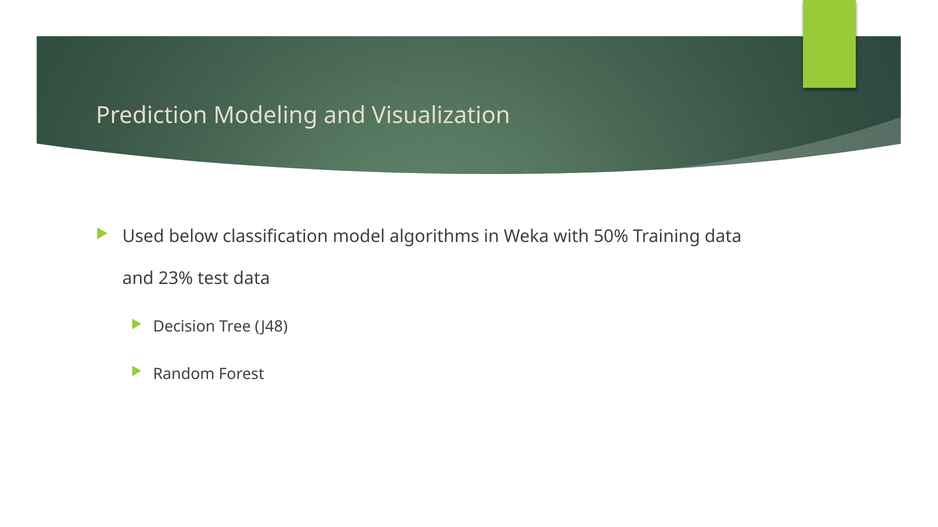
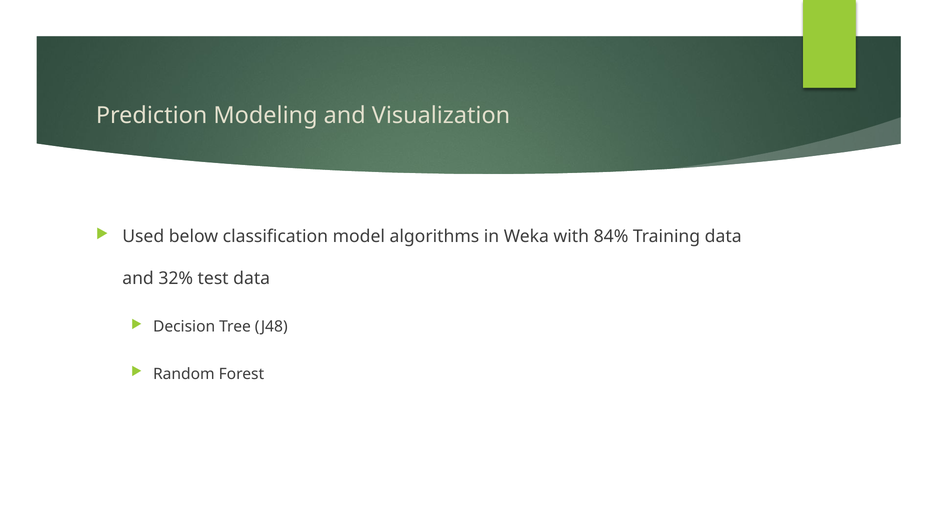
50%: 50% -> 84%
23%: 23% -> 32%
